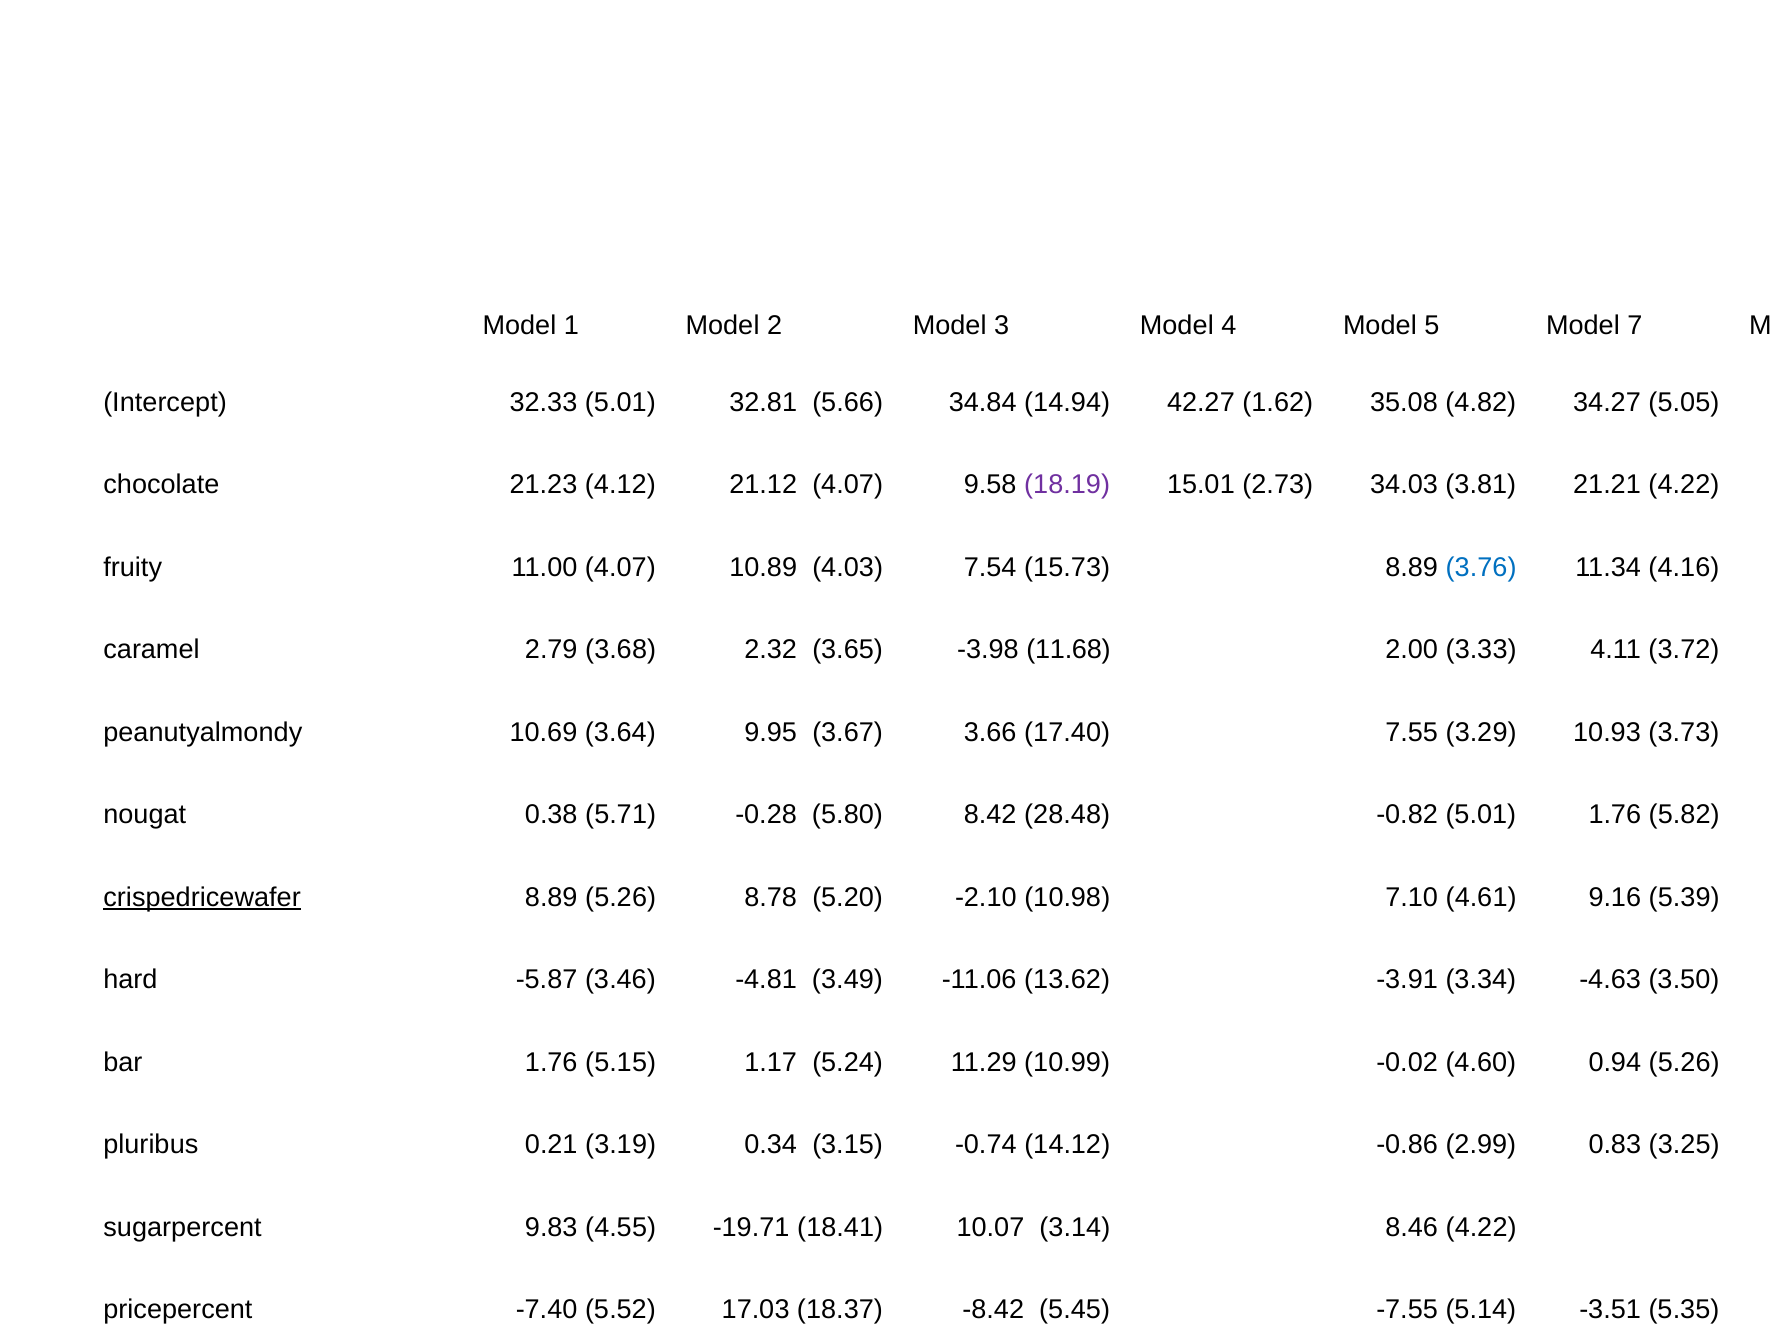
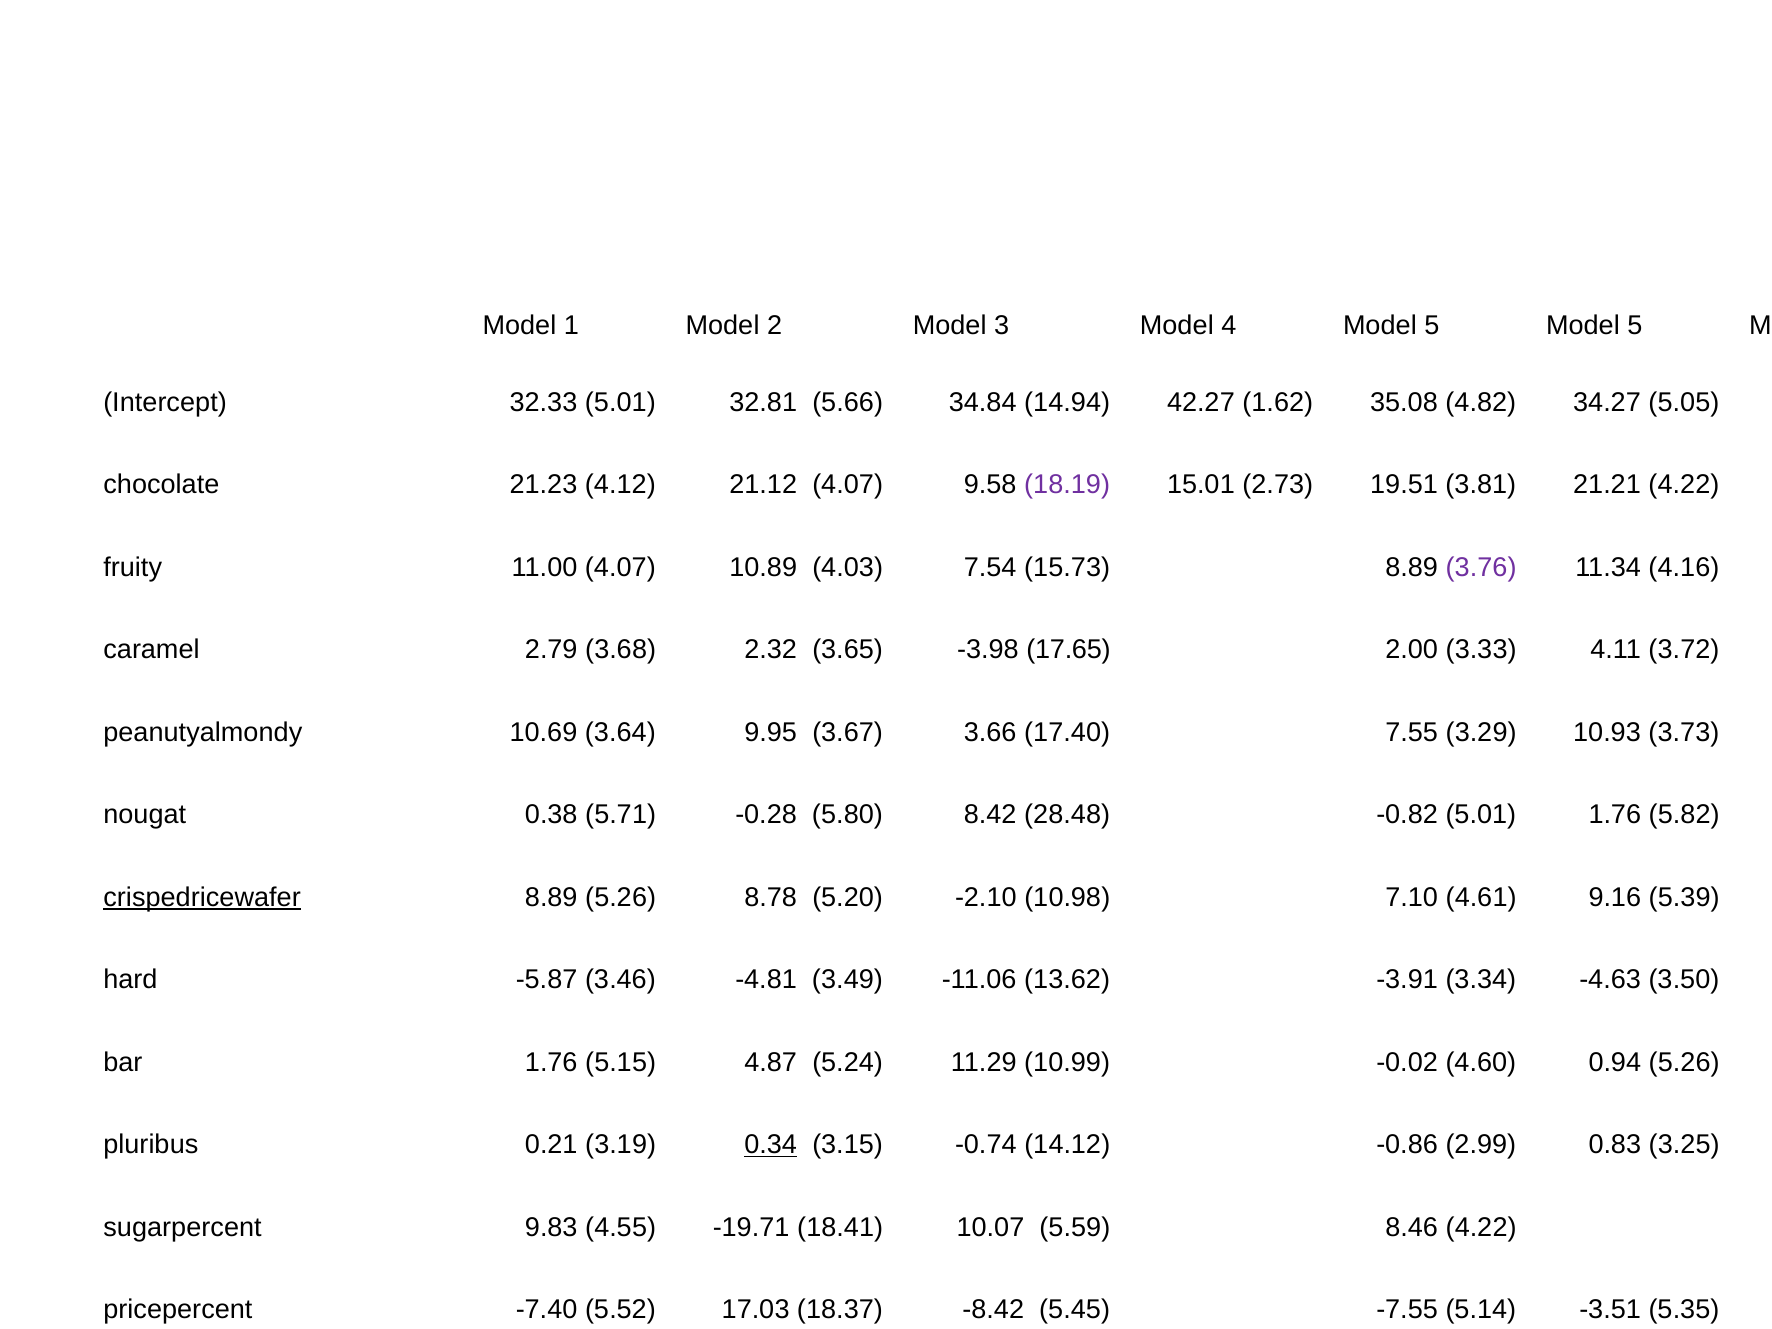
5 Model 7: 7 -> 5
34.03: 34.03 -> 19.51
3.76 at (1481, 567) colour: blue -> purple
11.68: 11.68 -> 17.65
1.17: 1.17 -> 4.87
0.34 underline: none -> present
3.14: 3.14 -> 5.59
